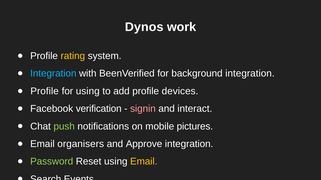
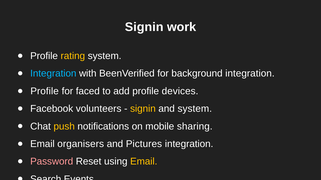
Dynos at (144, 27): Dynos -> Signin
for using: using -> faced
verification: verification -> volunteers
signin at (143, 109) colour: pink -> yellow
and interact: interact -> system
push colour: light green -> yellow
pictures: pictures -> sharing
Approve: Approve -> Pictures
Password colour: light green -> pink
